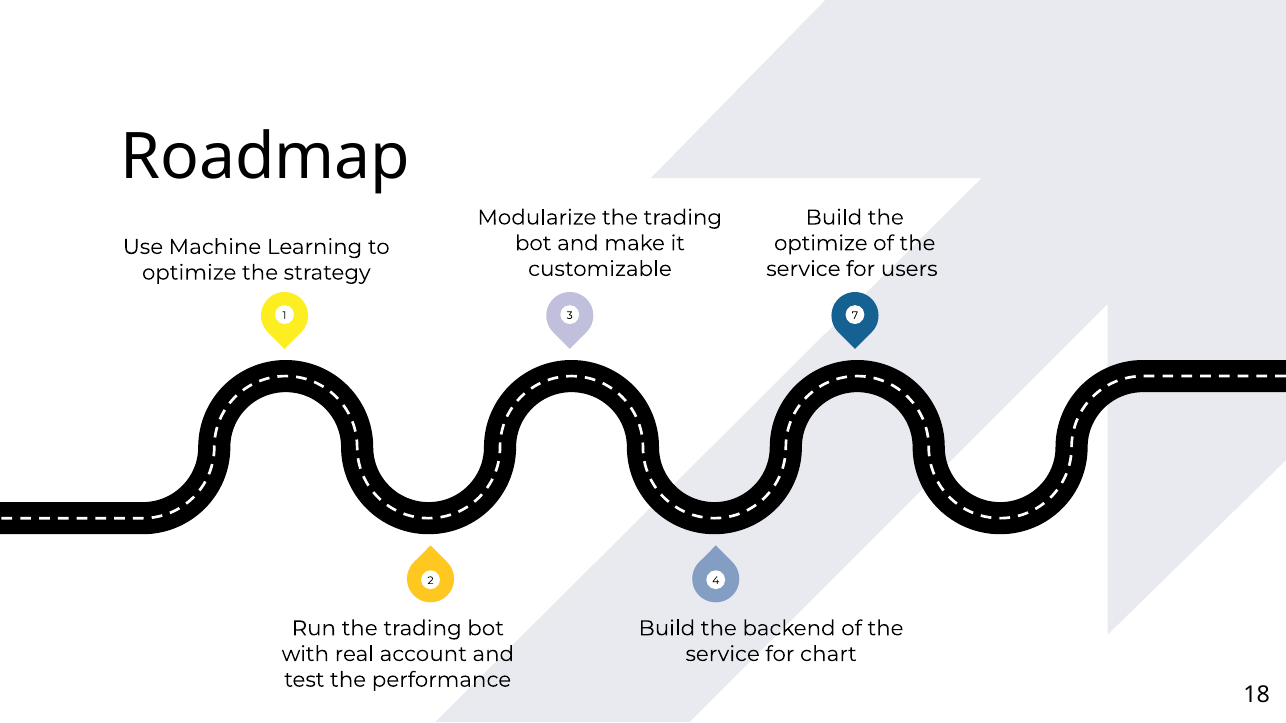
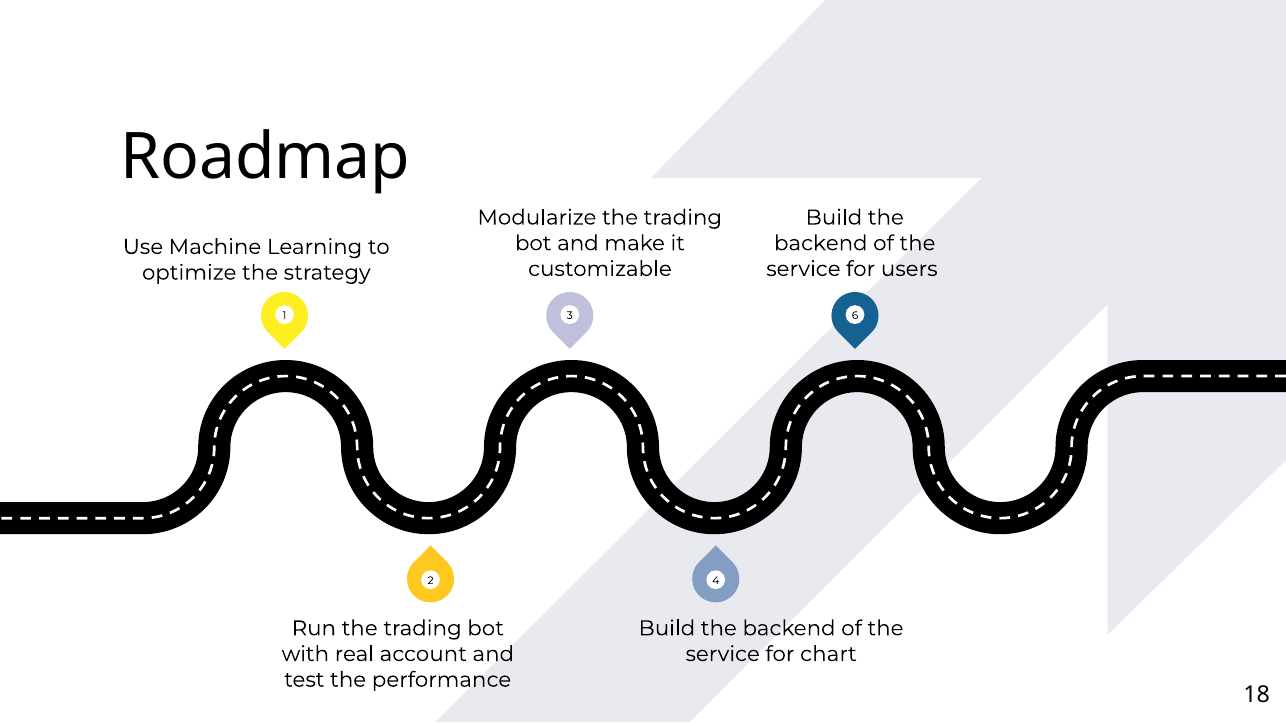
optimize at (821, 243): optimize -> backend
7: 7 -> 6
